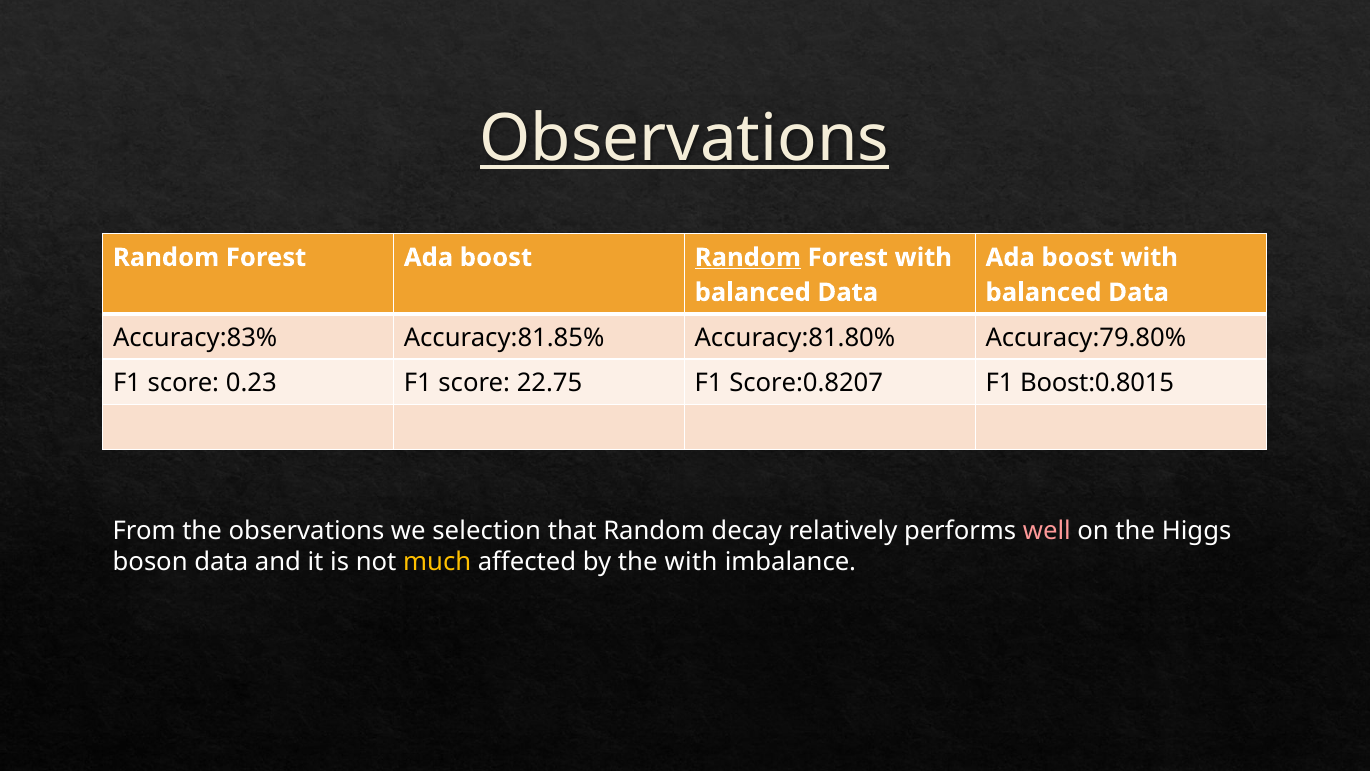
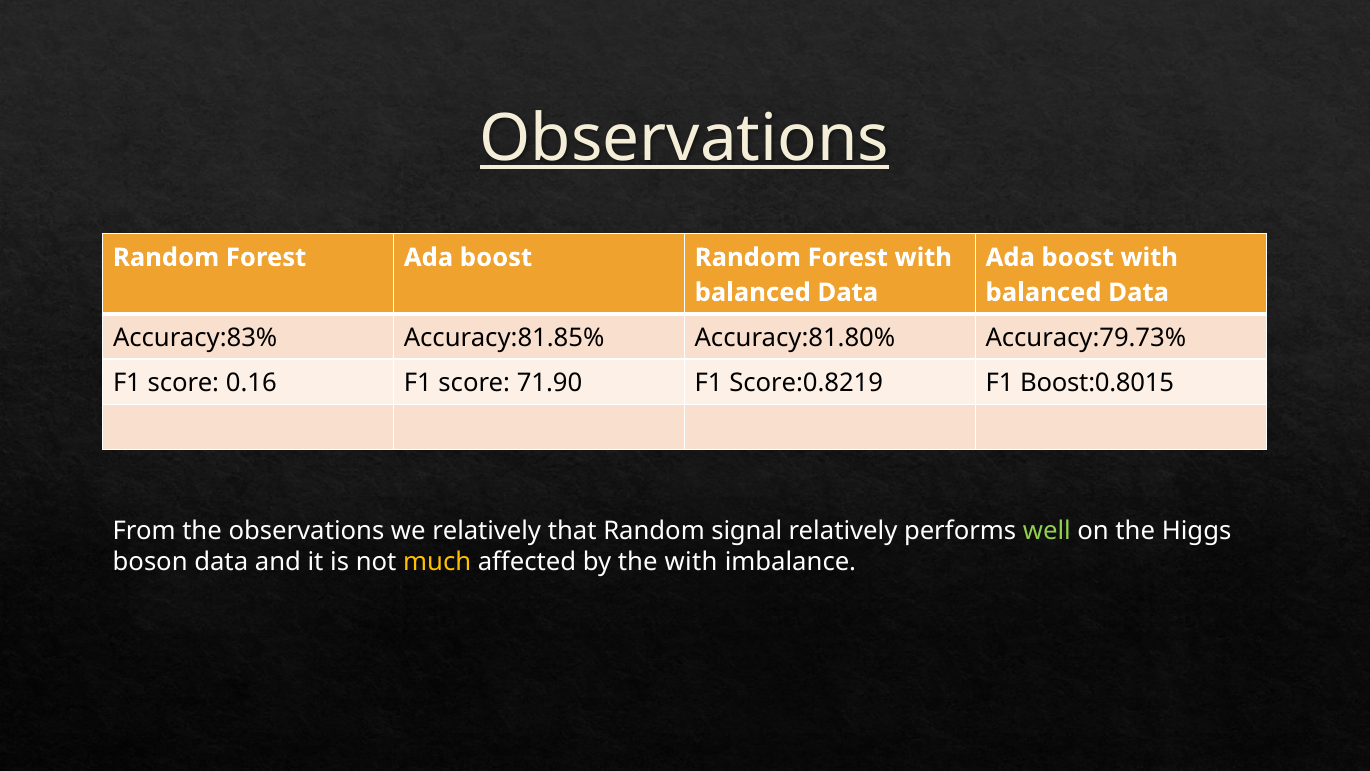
Random at (748, 257) underline: present -> none
Accuracy:79.80%: Accuracy:79.80% -> Accuracy:79.73%
0.23: 0.23 -> 0.16
22.75: 22.75 -> 71.90
Score:0.8207: Score:0.8207 -> Score:0.8219
we selection: selection -> relatively
decay: decay -> signal
well colour: pink -> light green
